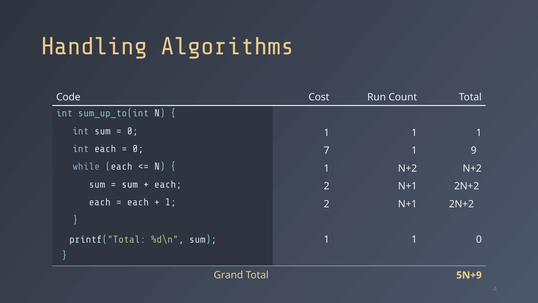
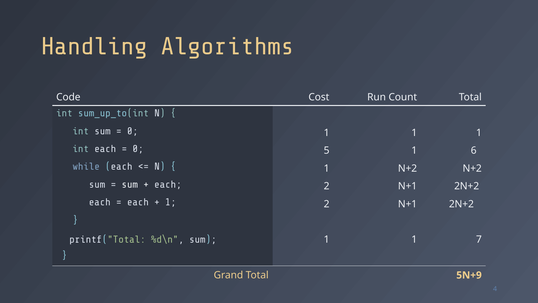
7: 7 -> 5
9: 9 -> 6
1 0: 0 -> 7
